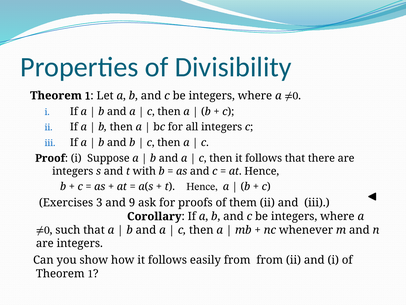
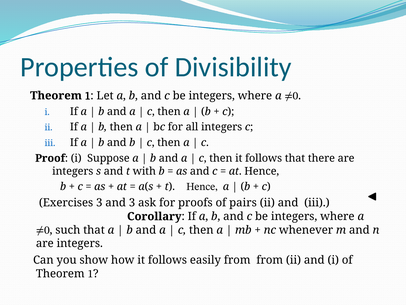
and 9: 9 -> 3
them: them -> pairs
